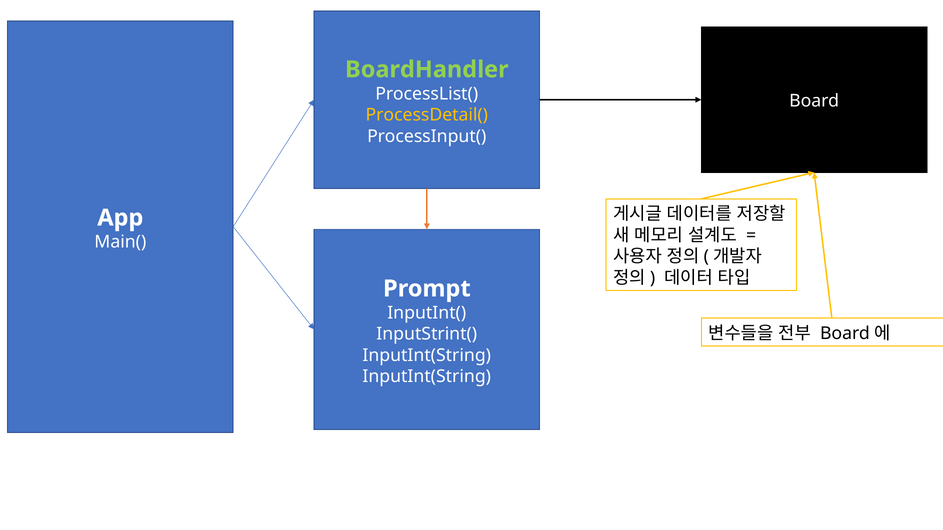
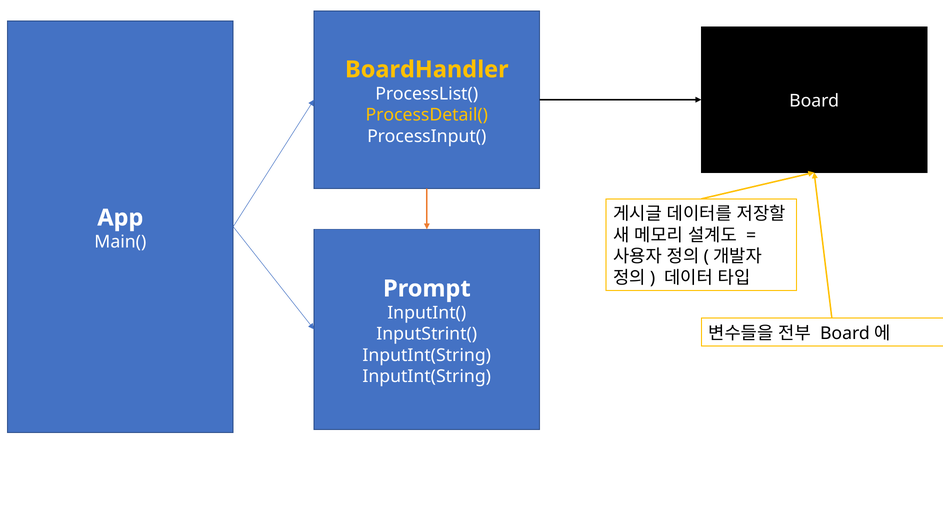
BoardHandler colour: light green -> yellow
